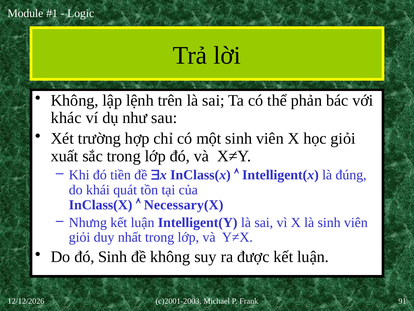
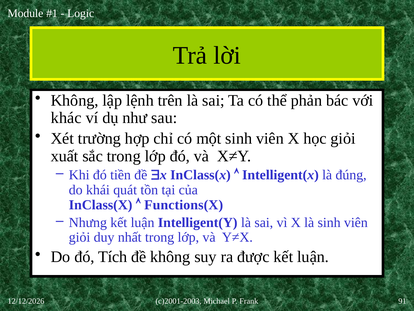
Necessary(X: Necessary(X -> Functions(X
đó Sinh: Sinh -> Tích
